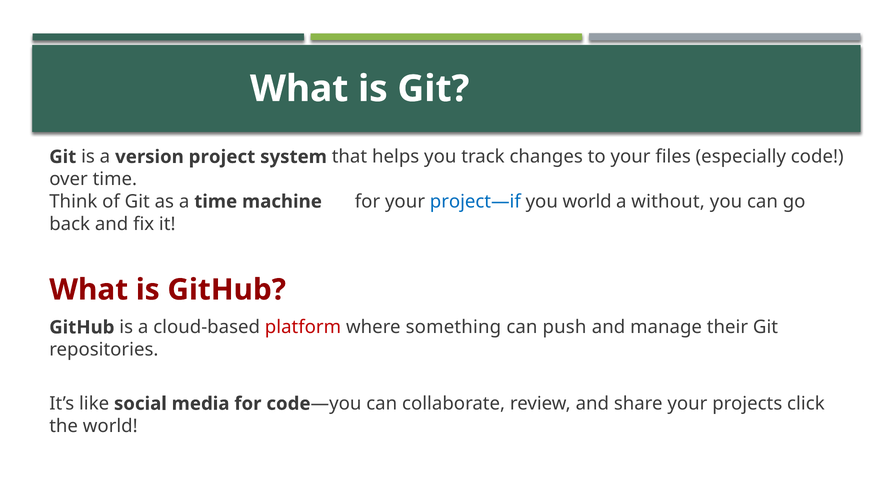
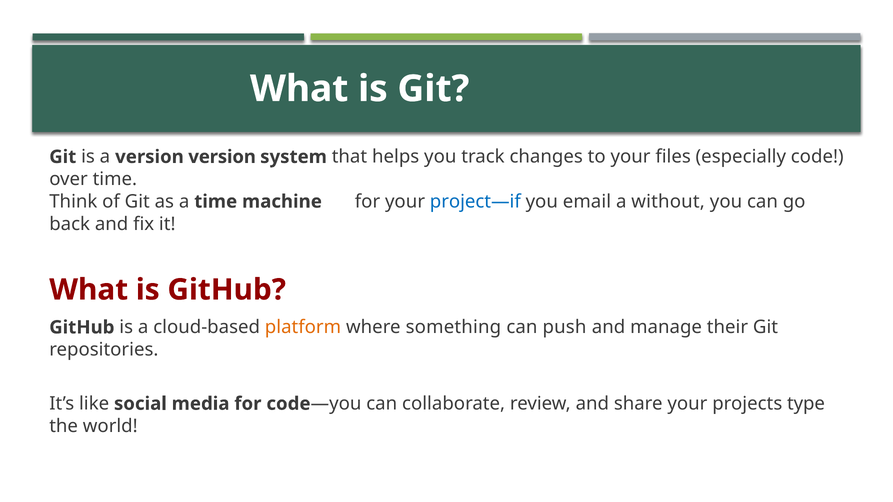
version project: project -> version
you world: world -> email
platform colour: red -> orange
click: click -> type
